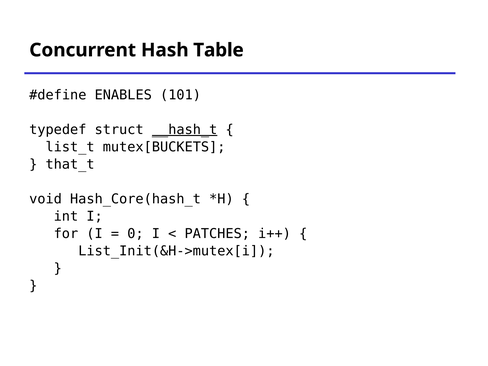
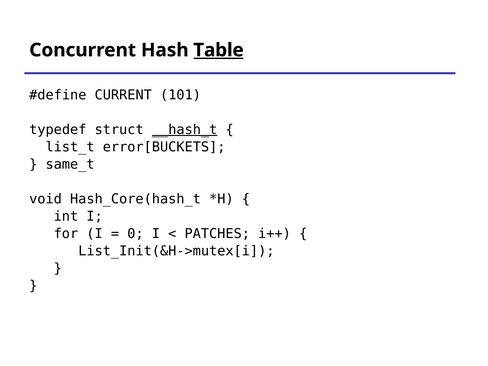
Table underline: none -> present
ENABLES: ENABLES -> CURRENT
mutex[BUCKETS: mutex[BUCKETS -> error[BUCKETS
that_t: that_t -> same_t
